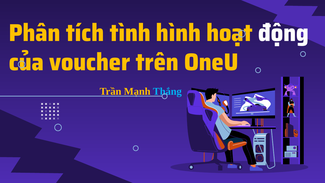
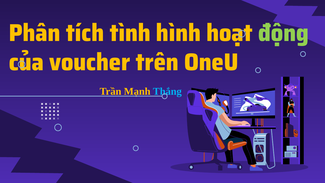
động colour: white -> light green
